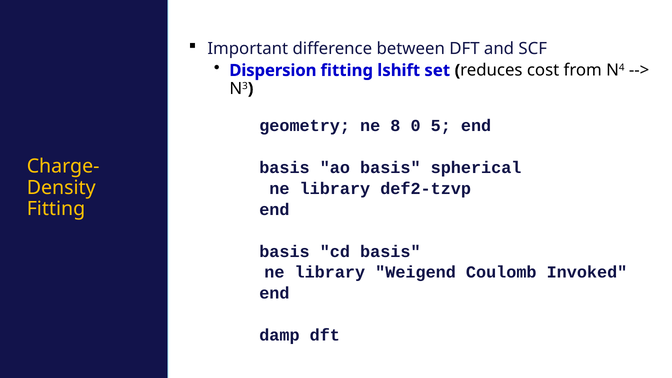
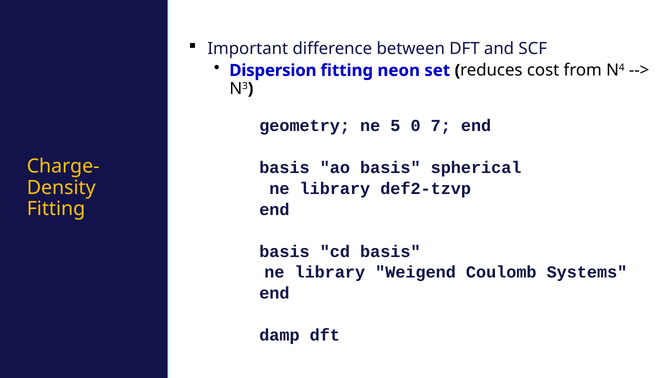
lshift: lshift -> neon
8: 8 -> 5
5: 5 -> 7
Invoked: Invoked -> Systems
